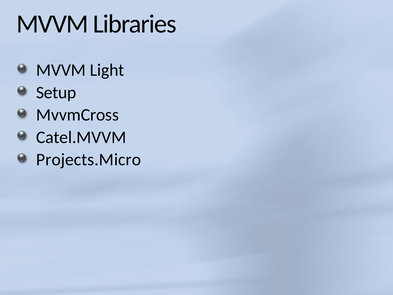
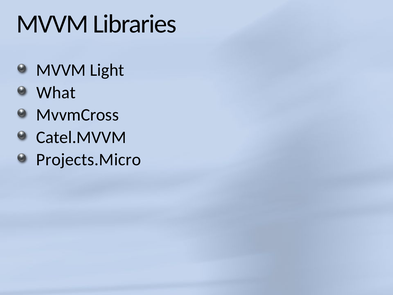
Setup: Setup -> What
